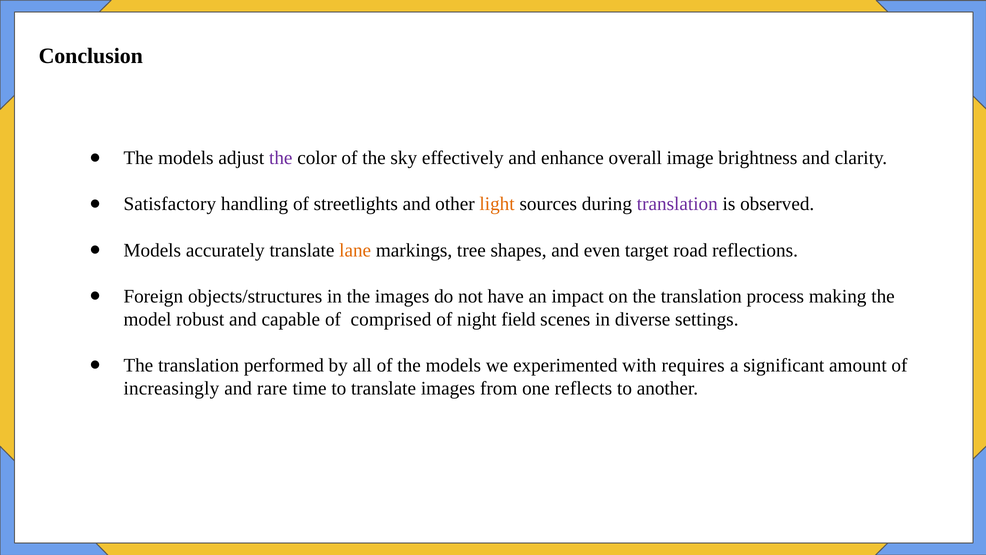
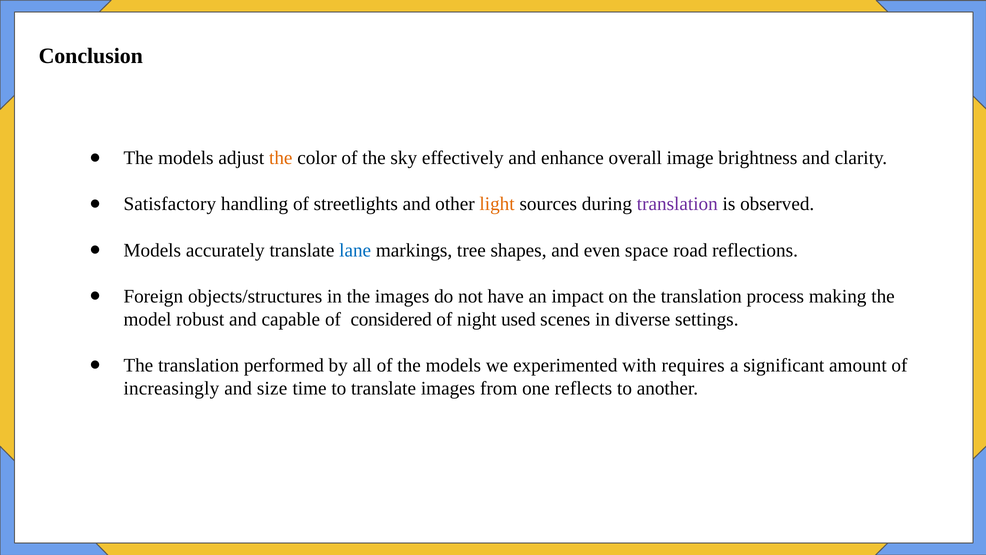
the at (281, 158) colour: purple -> orange
lane colour: orange -> blue
target: target -> space
comprised: comprised -> considered
field: field -> used
rare: rare -> size
